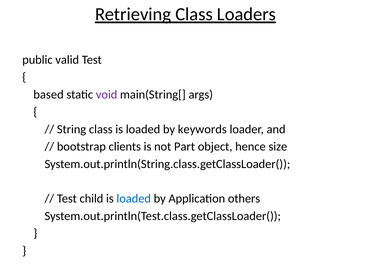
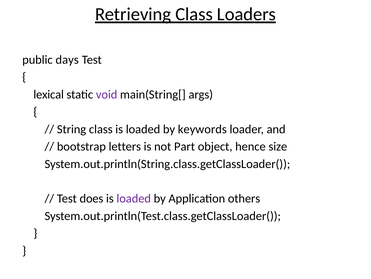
valid: valid -> days
based: based -> lexical
clients: clients -> letters
child: child -> does
loaded at (134, 198) colour: blue -> purple
